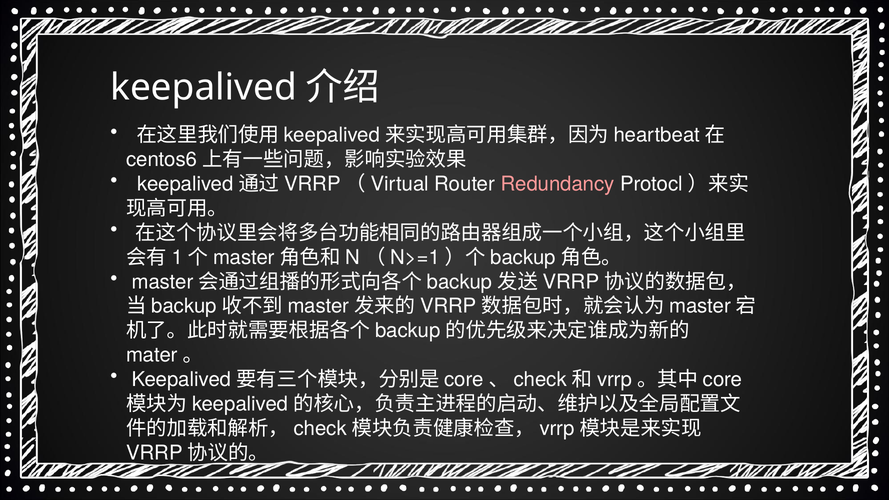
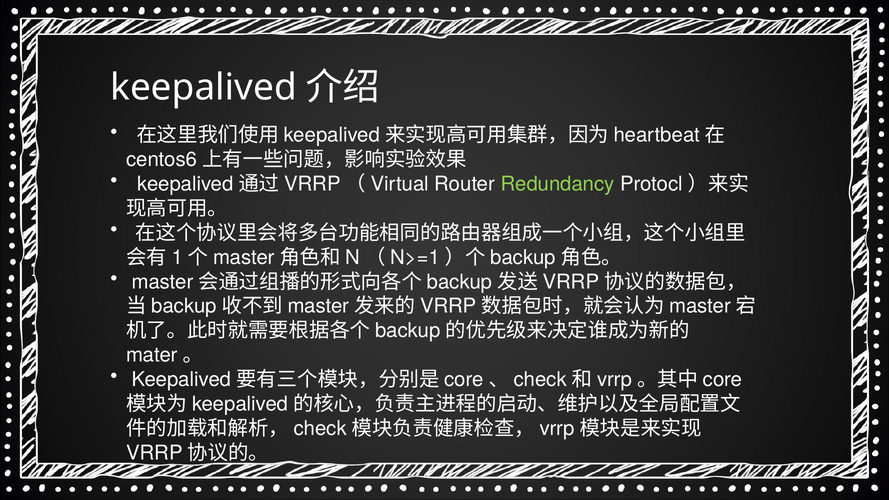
Redundancy colour: pink -> light green
